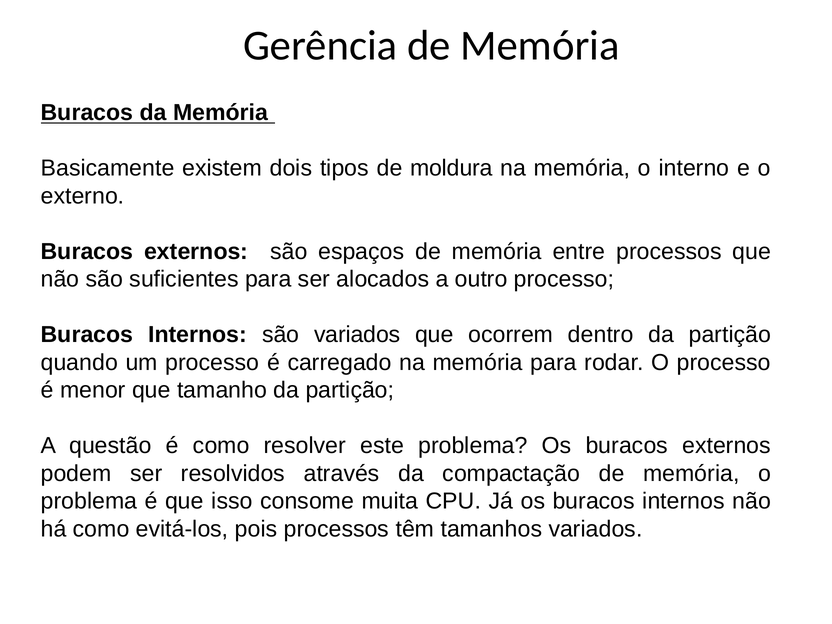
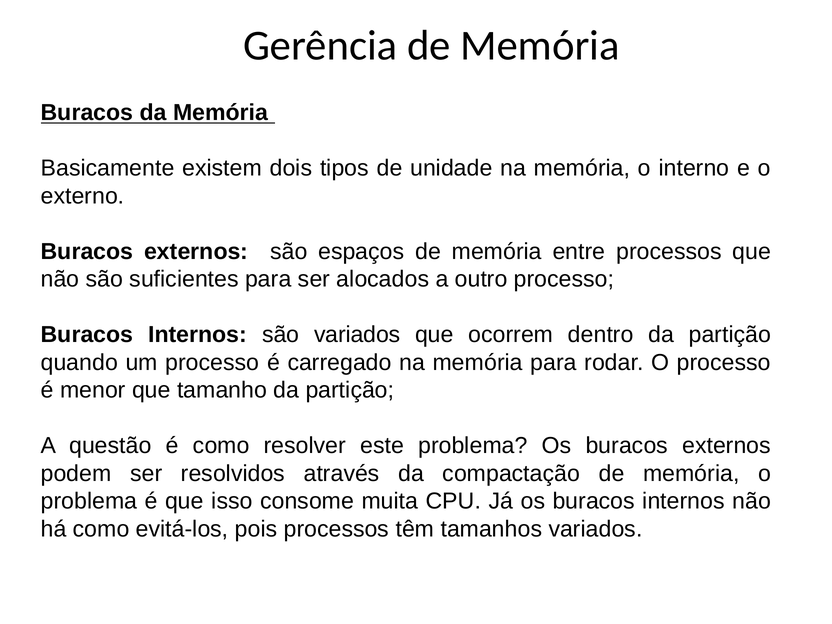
moldura: moldura -> unidade
